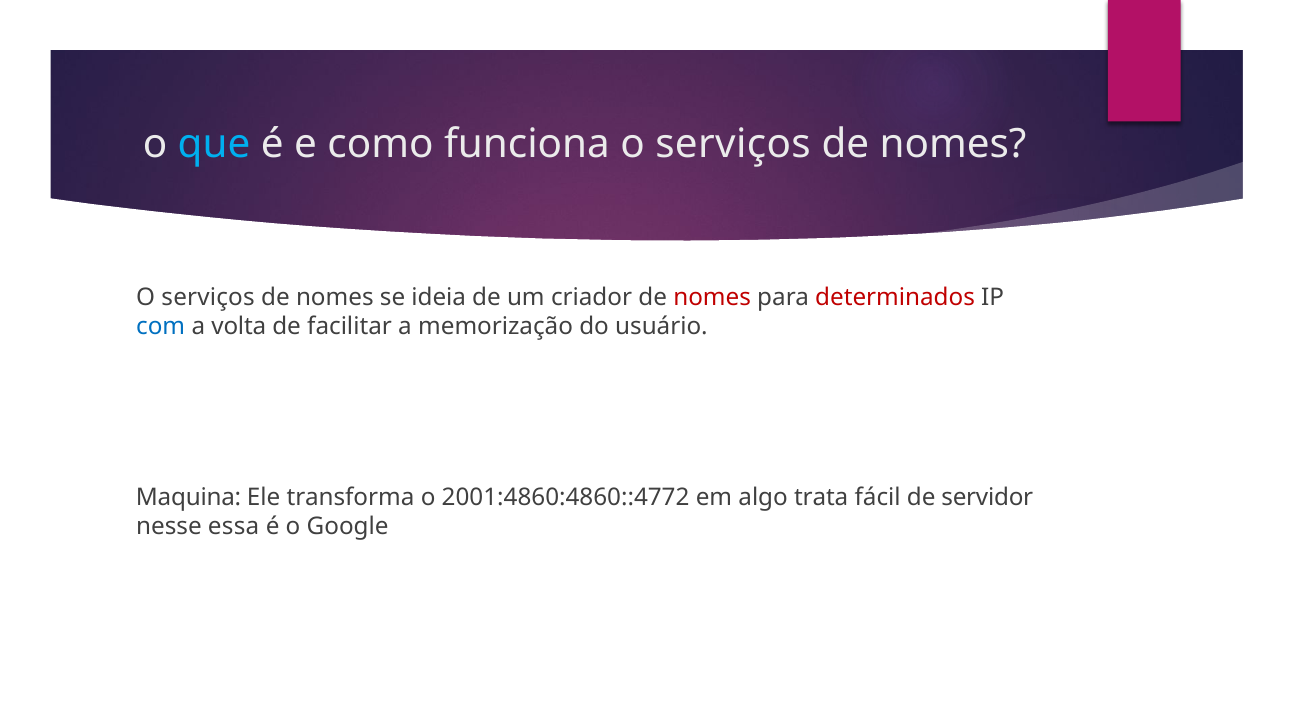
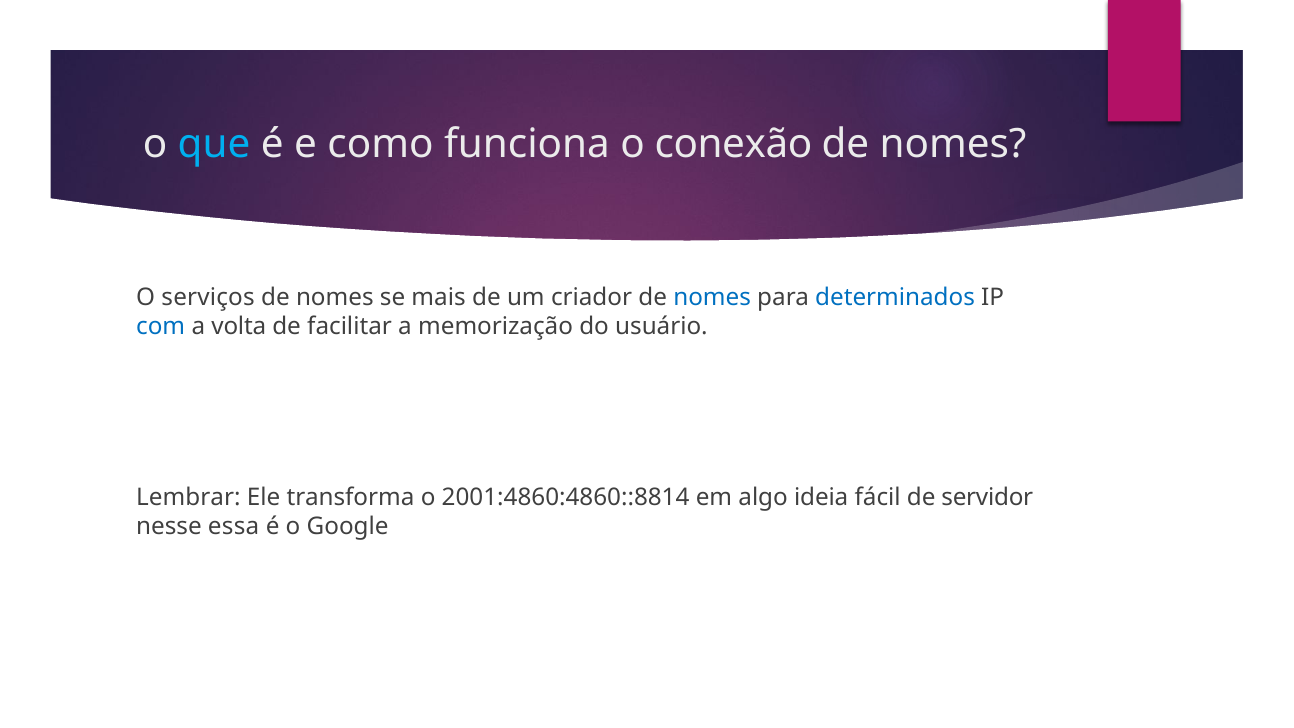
funciona o serviços: serviços -> conexão
ideia: ideia -> mais
nomes at (712, 297) colour: red -> blue
determinados colour: red -> blue
Maquina: Maquina -> Lembrar
2001:4860:4860::4772: 2001:4860:4860::4772 -> 2001:4860:4860::8814
trata: trata -> ideia
